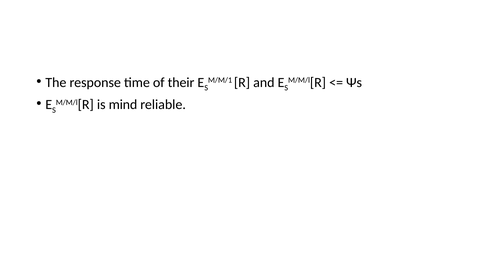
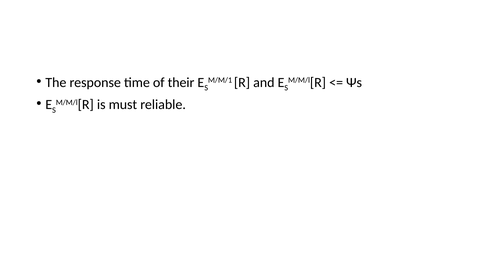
mind: mind -> must
